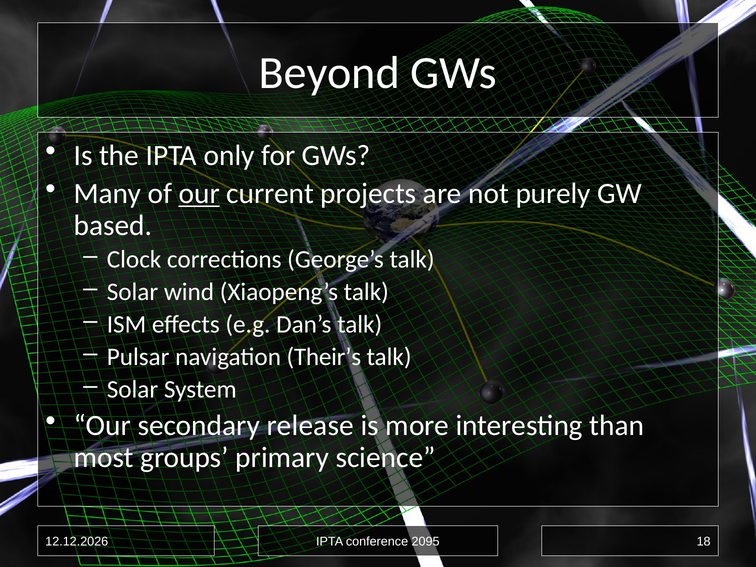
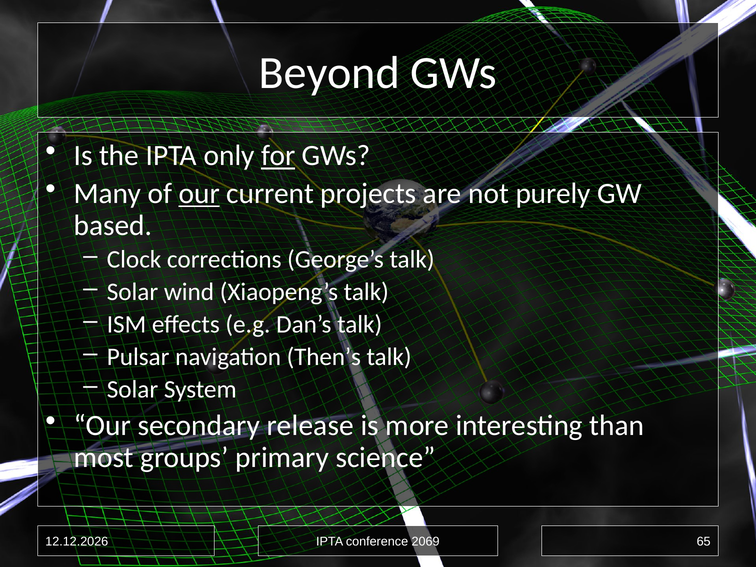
for underline: none -> present
Their’s: Their’s -> Then’s
2095: 2095 -> 2069
18: 18 -> 65
